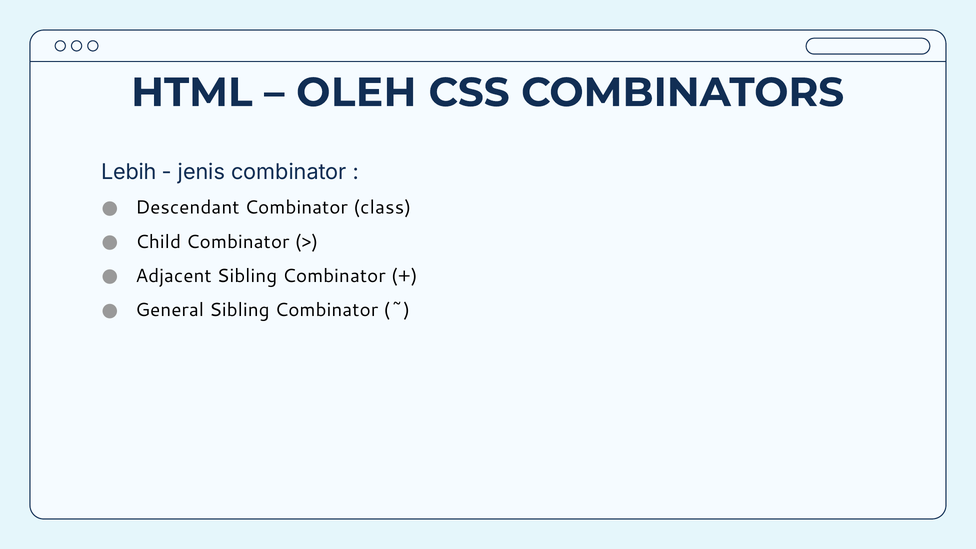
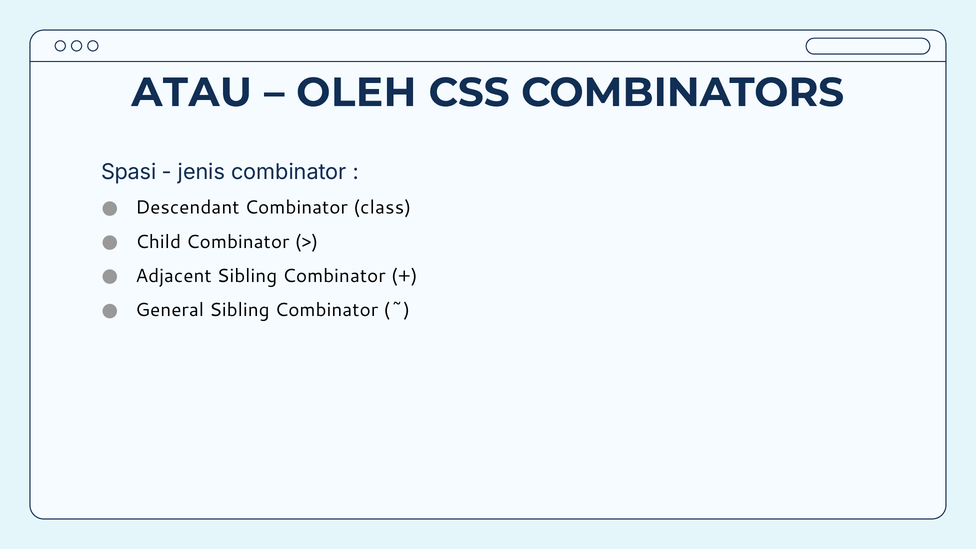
HTML: HTML -> ATAU
Lebih: Lebih -> Spasi
